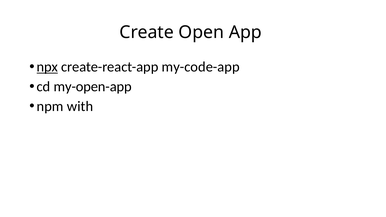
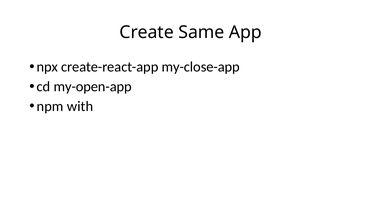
Open: Open -> Same
npx underline: present -> none
my-code-app: my-code-app -> my-close-app
